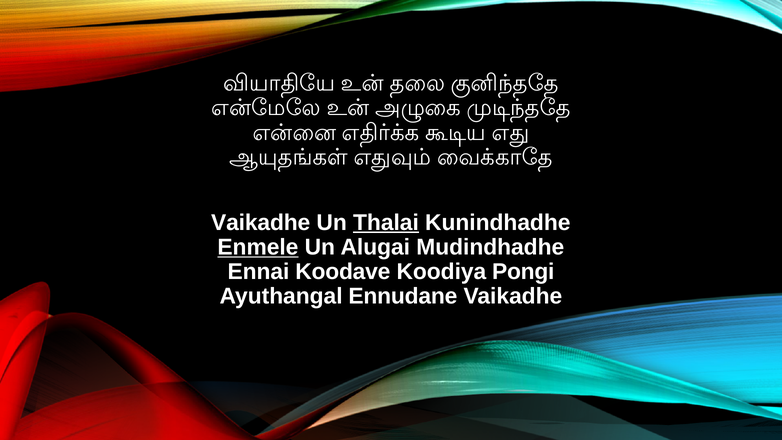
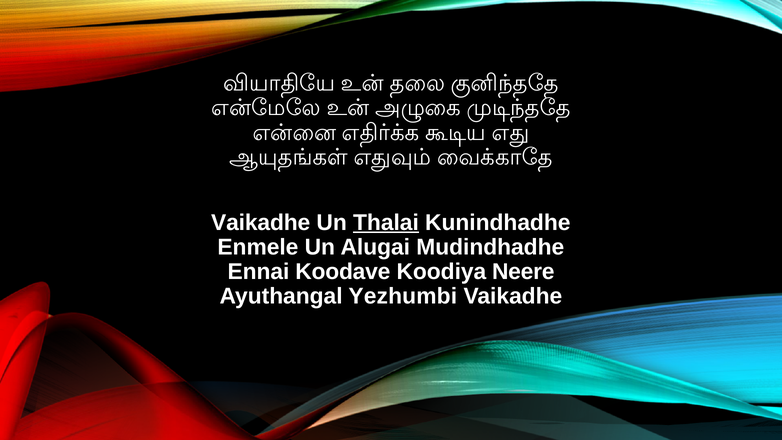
Enmele underline: present -> none
Pongi: Pongi -> Neere
Ennudane: Ennudane -> Yezhumbi
